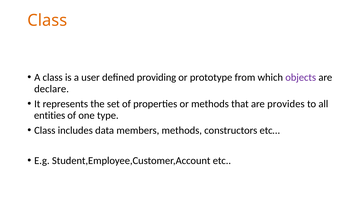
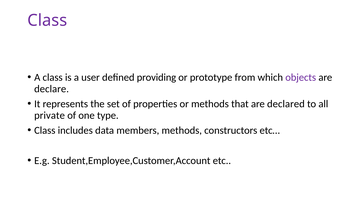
Class at (47, 20) colour: orange -> purple
provides: provides -> declared
entities: entities -> private
